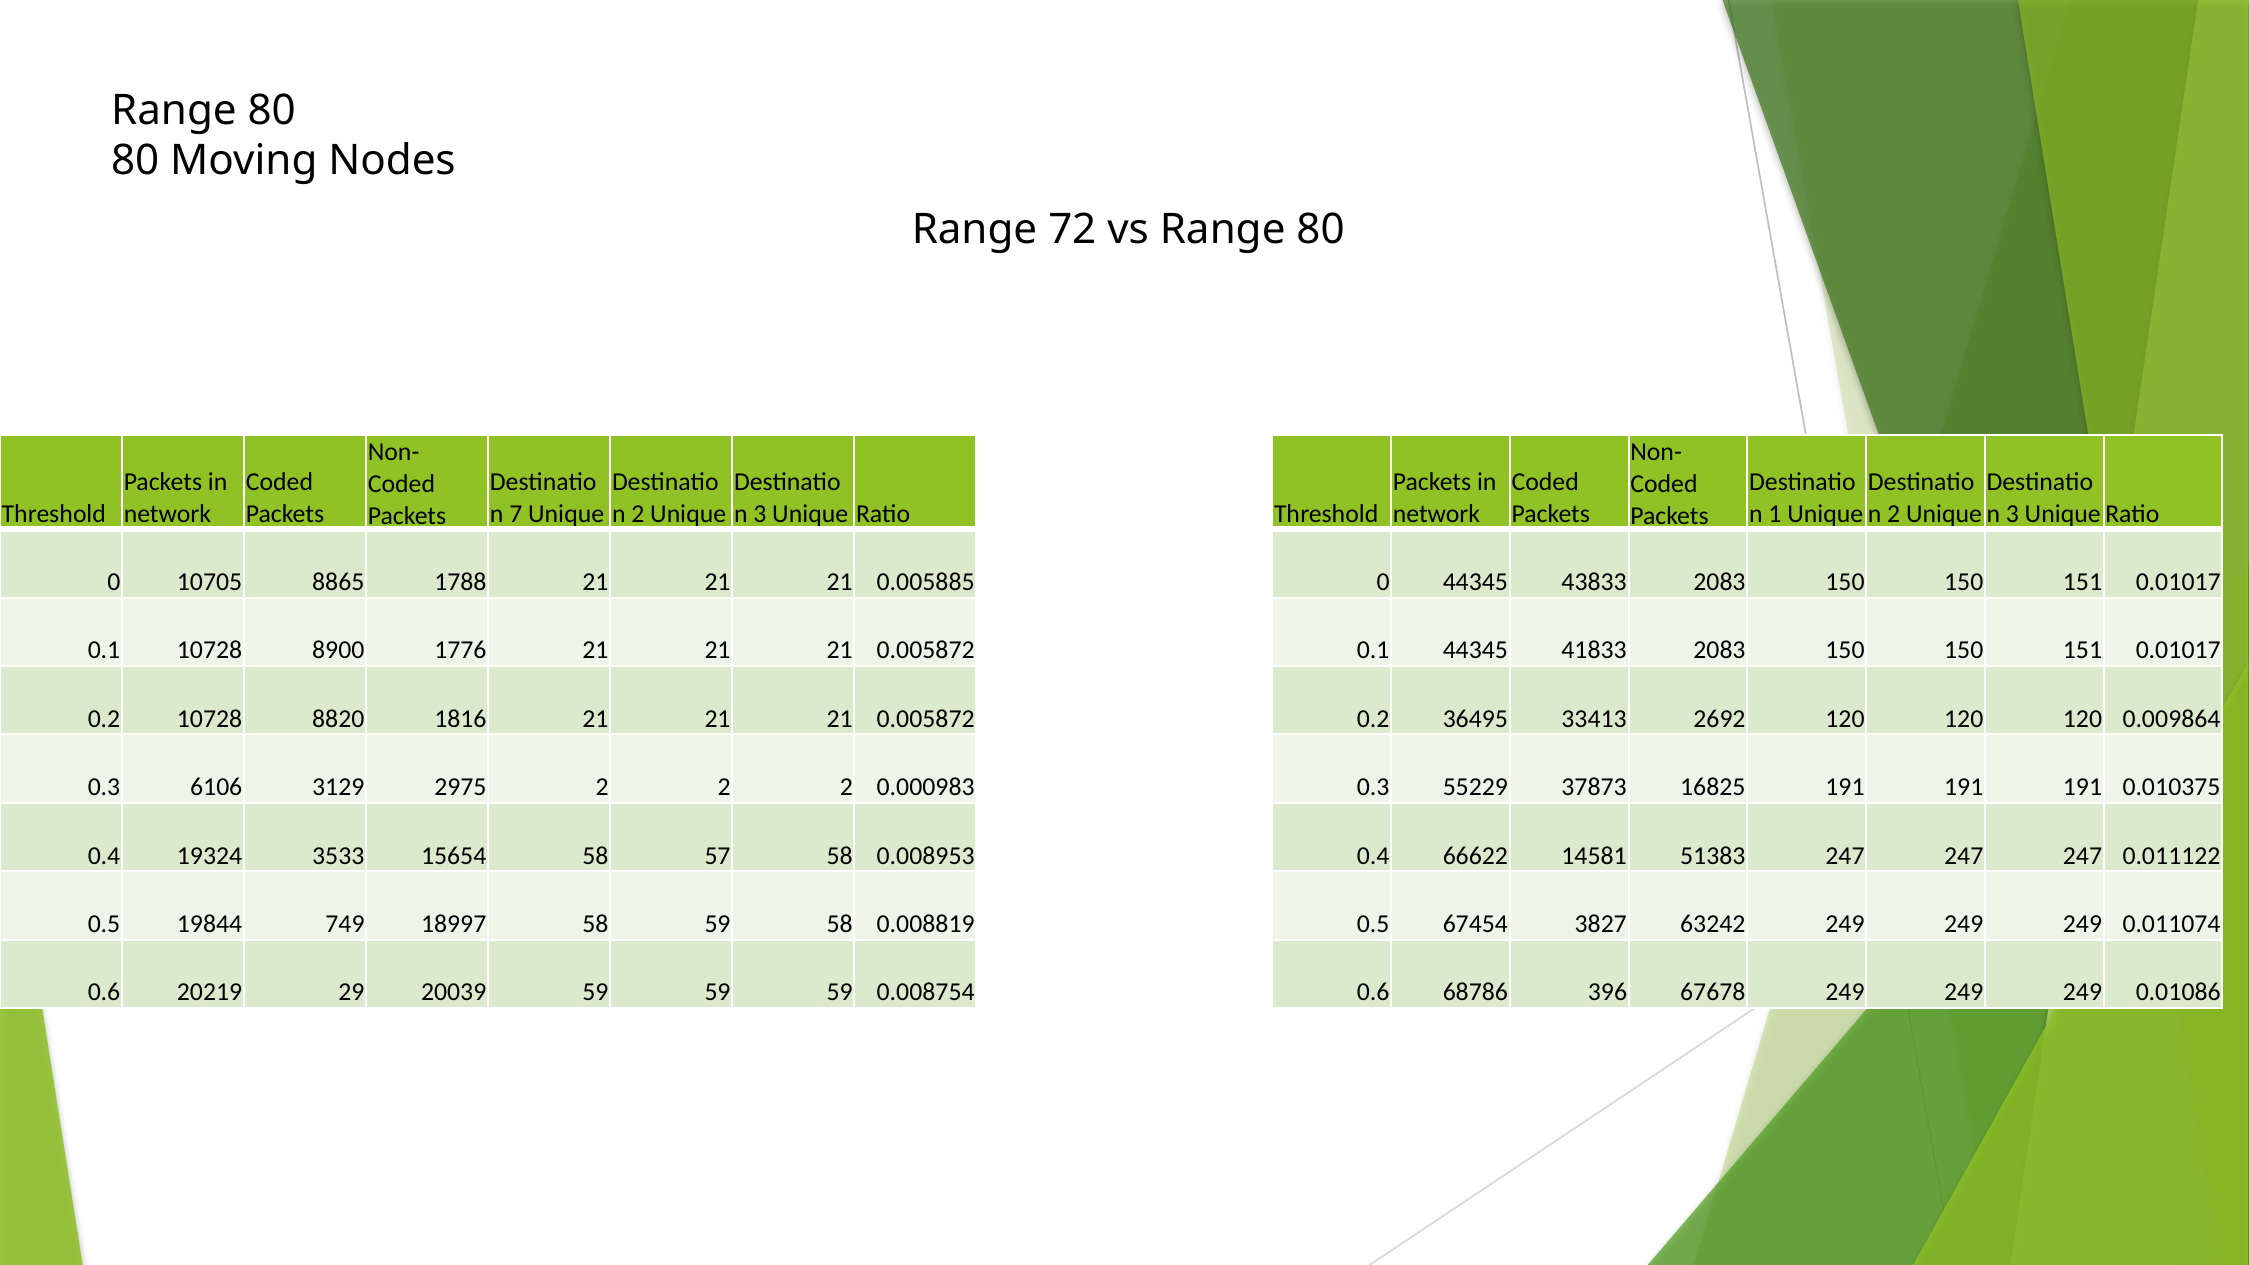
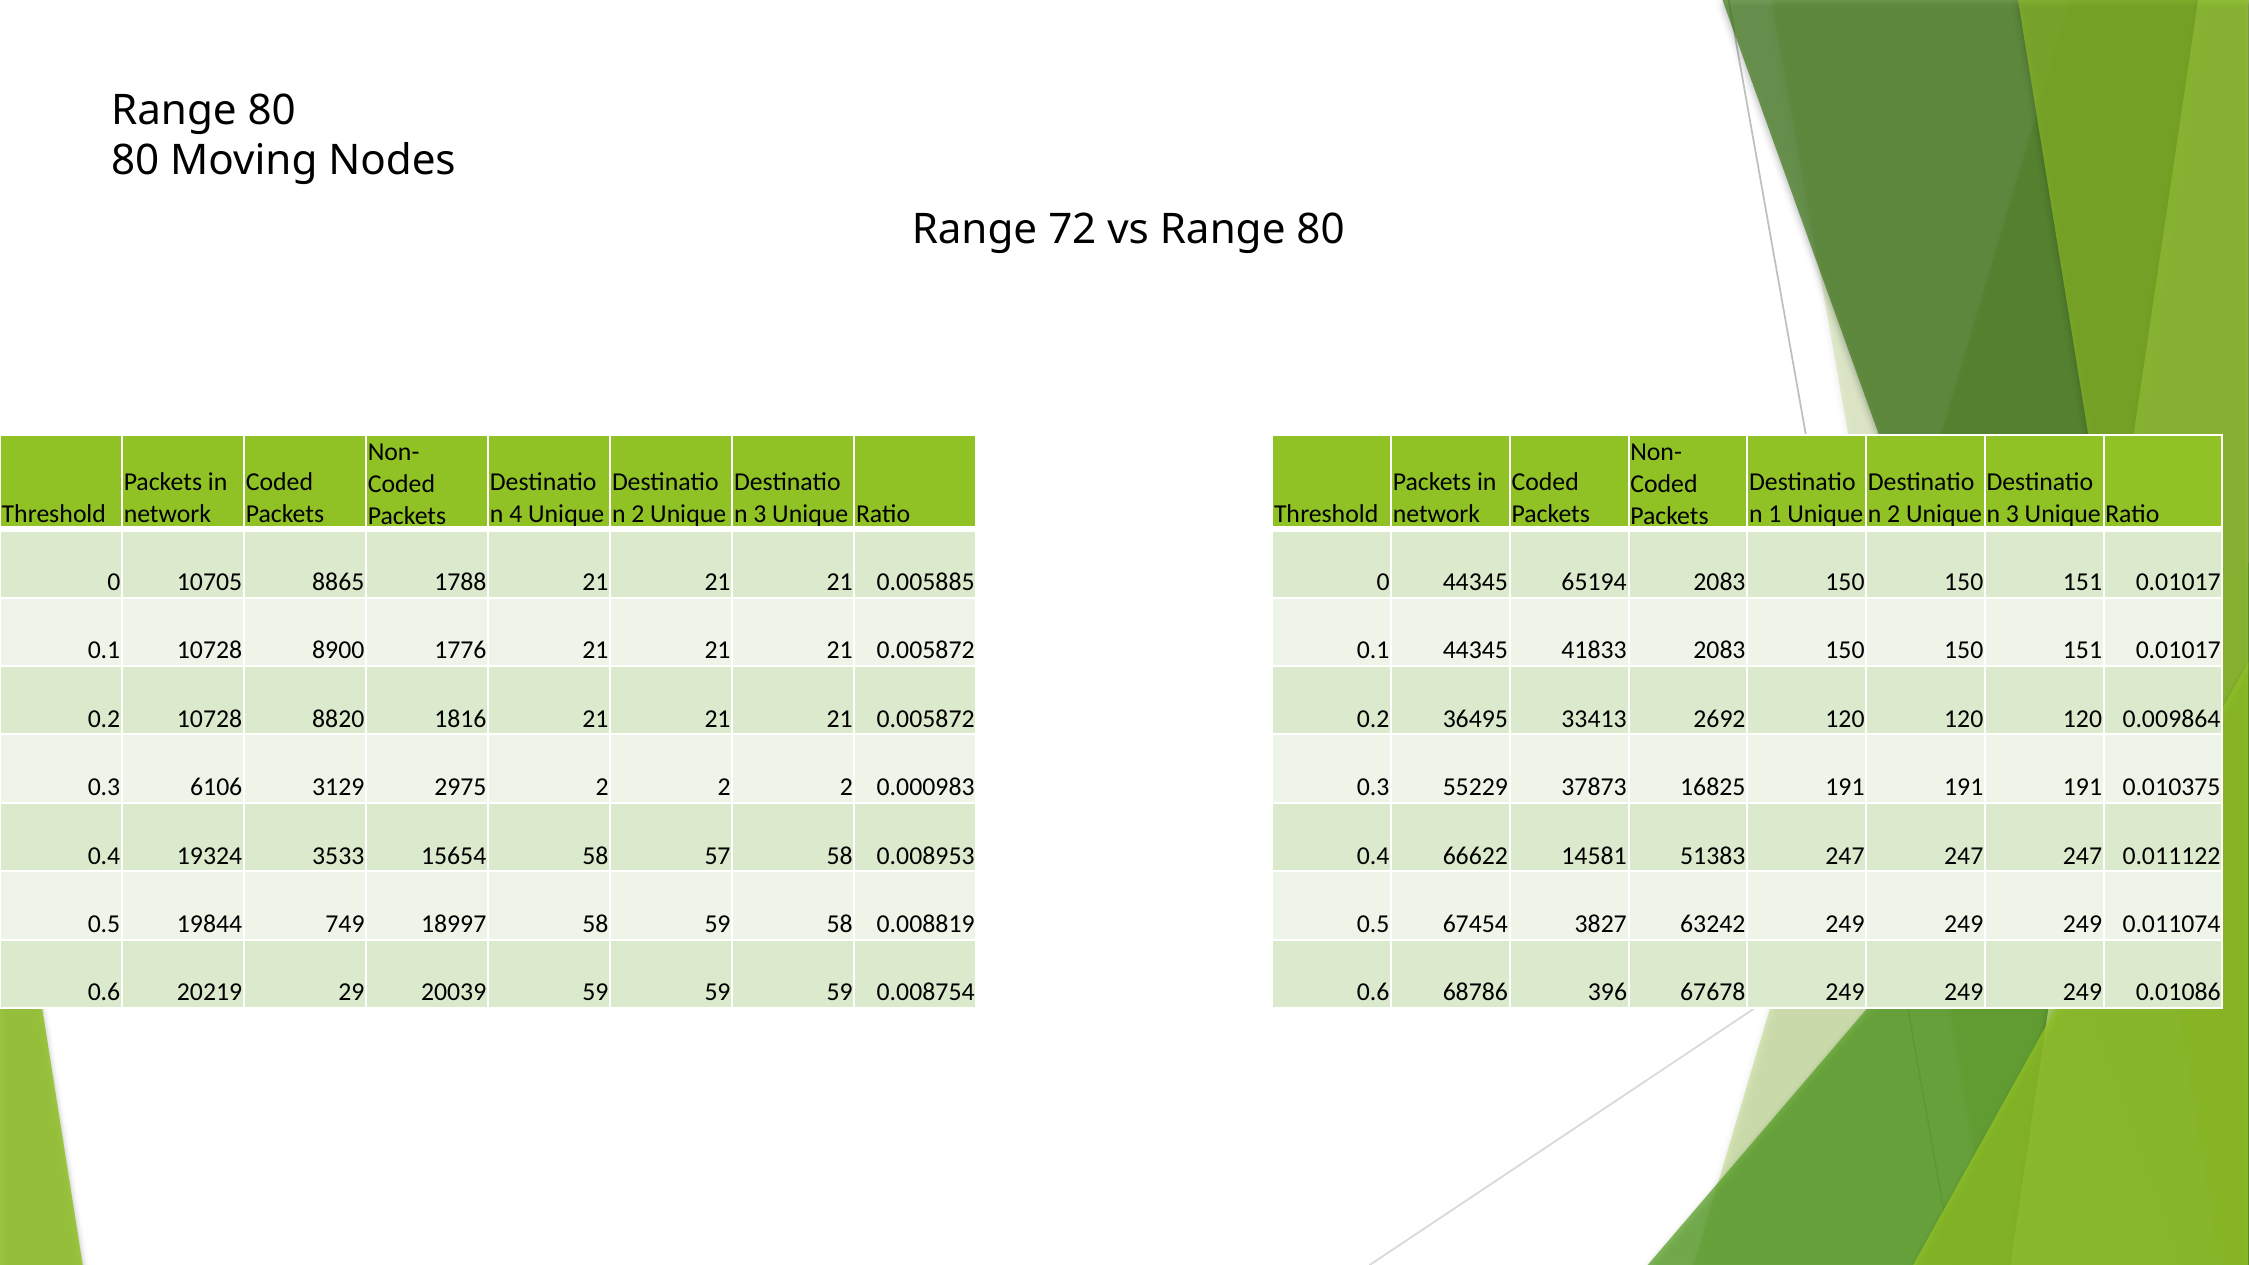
7: 7 -> 4
43833: 43833 -> 65194
